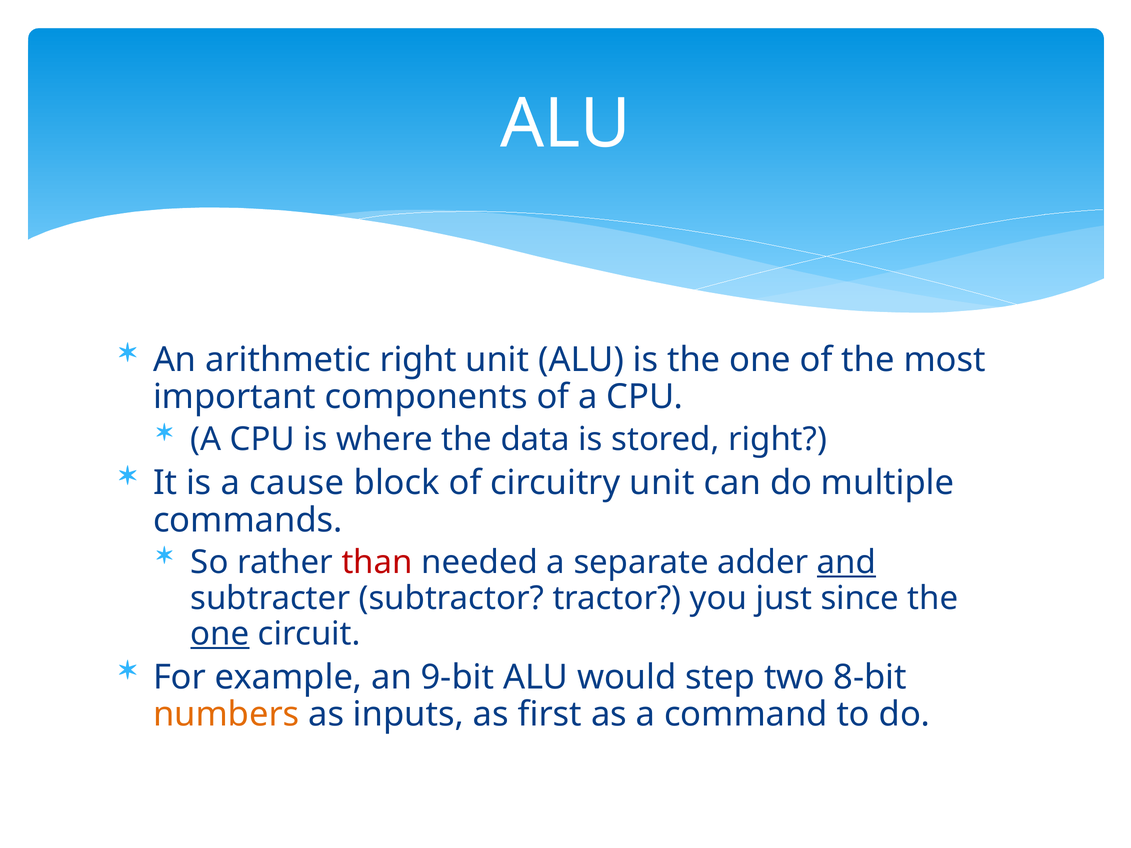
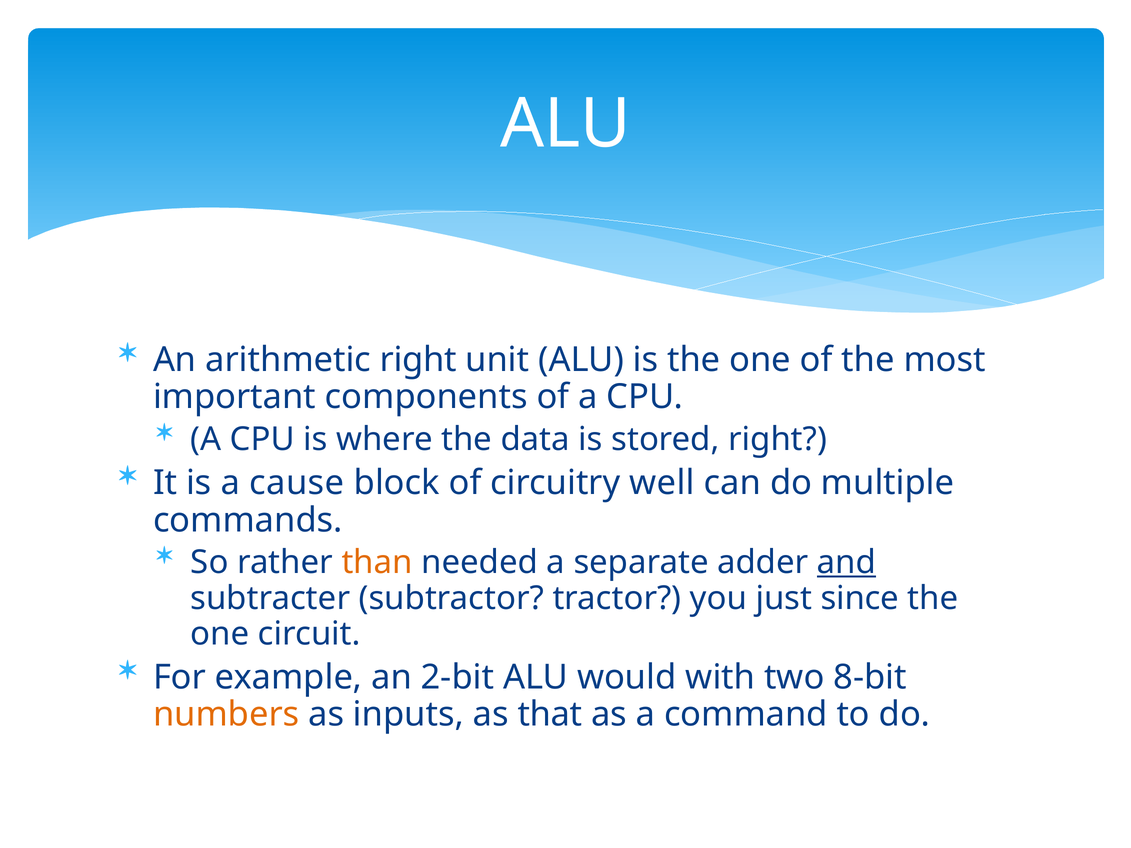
circuitry unit: unit -> well
than colour: red -> orange
one at (220, 634) underline: present -> none
9-bit: 9-bit -> 2-bit
step: step -> with
first: first -> that
